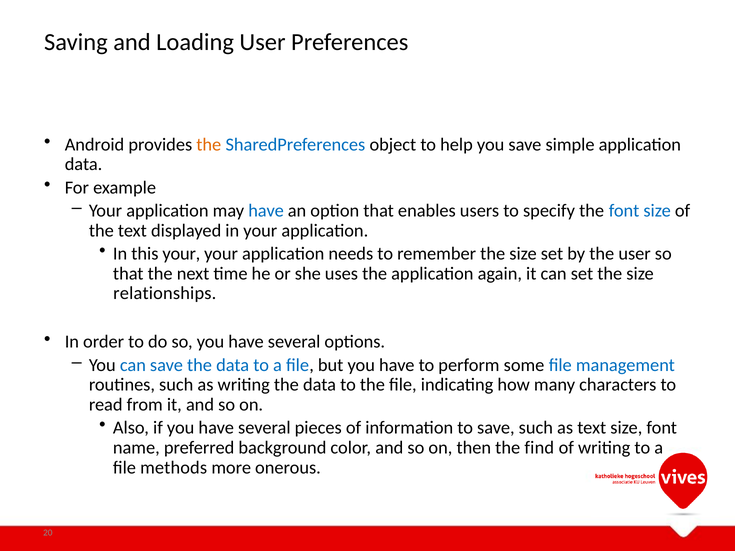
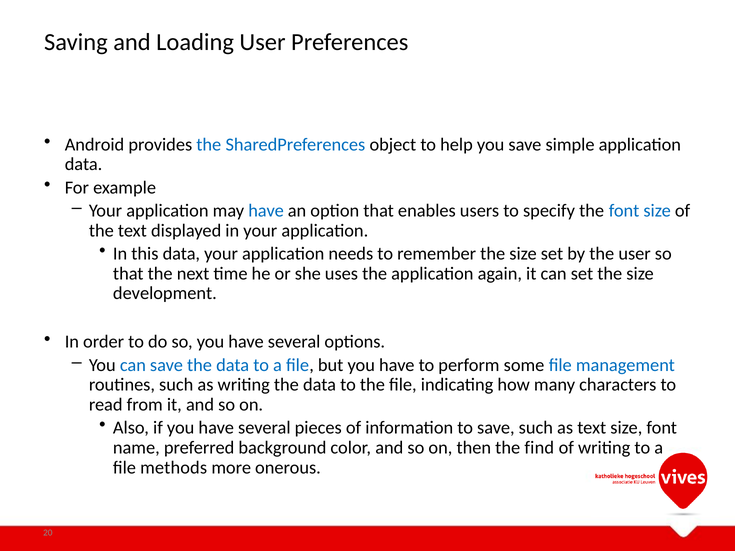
the at (209, 145) colour: orange -> blue
this your: your -> data
relationships: relationships -> development
